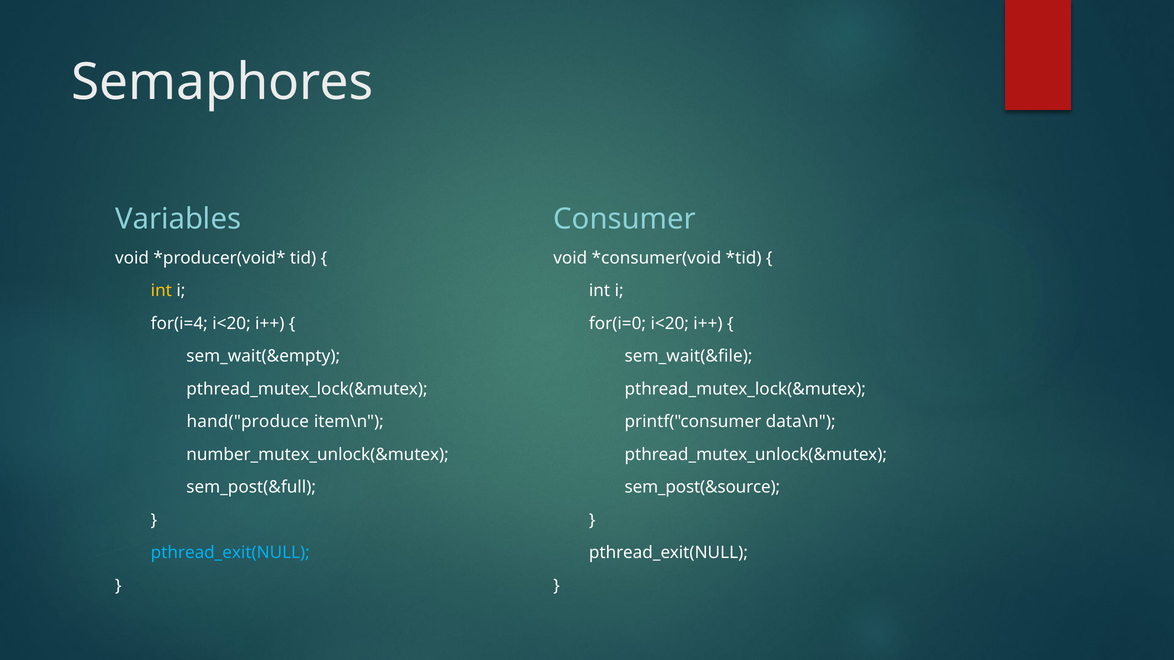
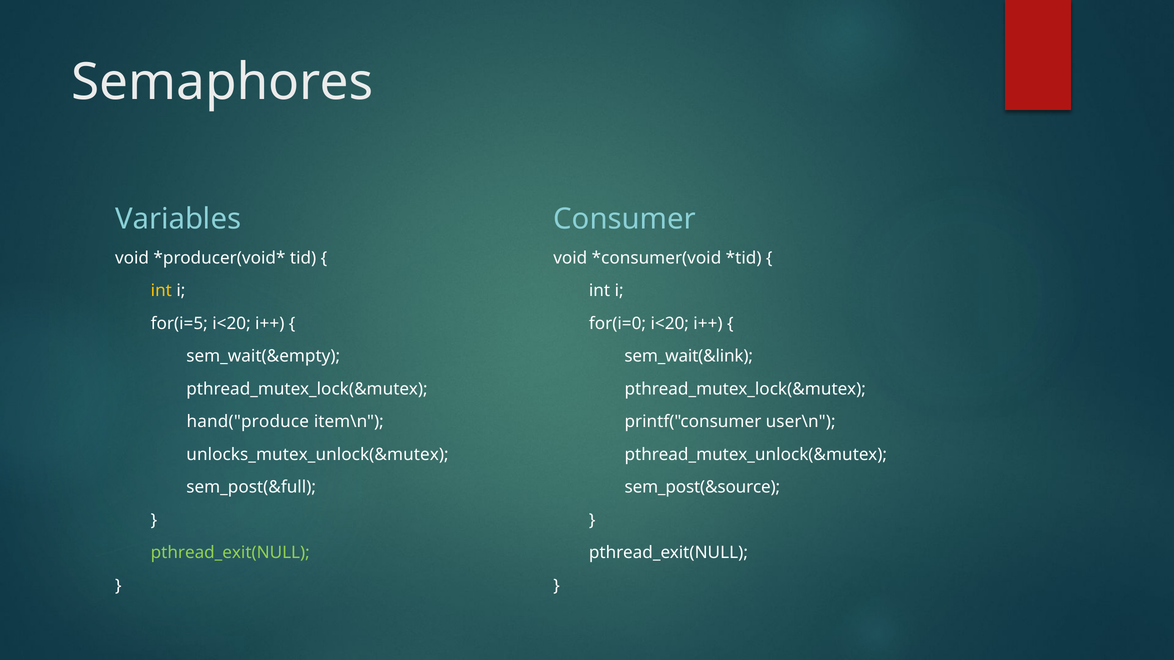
for(i=4: for(i=4 -> for(i=5
sem_wait(&file: sem_wait(&file -> sem_wait(&link
data\n: data\n -> user\n
number_mutex_unlock(&mutex: number_mutex_unlock(&mutex -> unlocks_mutex_unlock(&mutex
pthread_exit(NULL at (230, 553) colour: light blue -> light green
